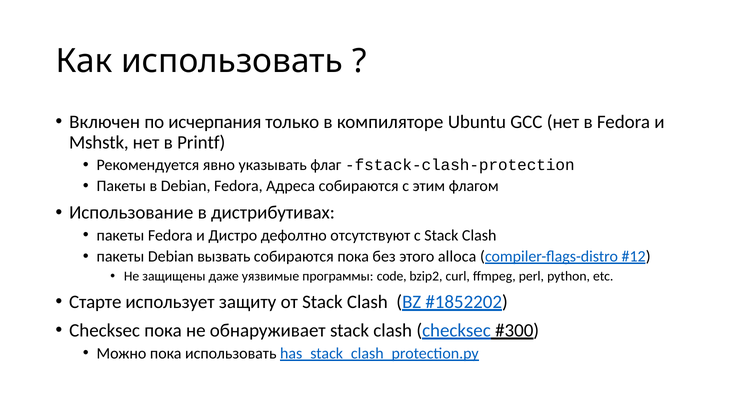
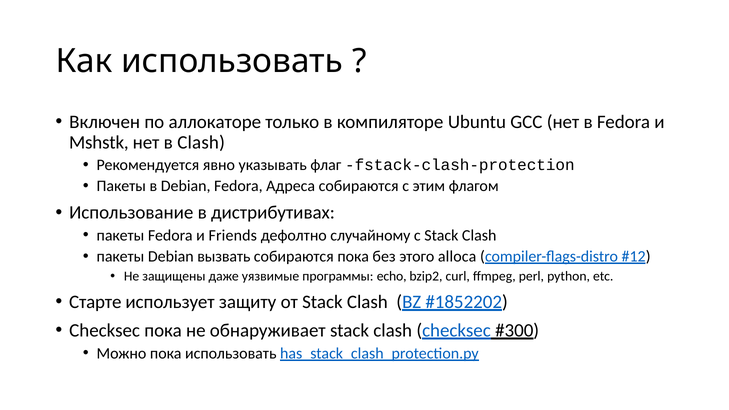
исчерпания: исчерпания -> аллокаторе
в Printf: Printf -> Clash
Дистро: Дистро -> Friends
отсутствуют: отсутствуют -> случайному
code: code -> echo
